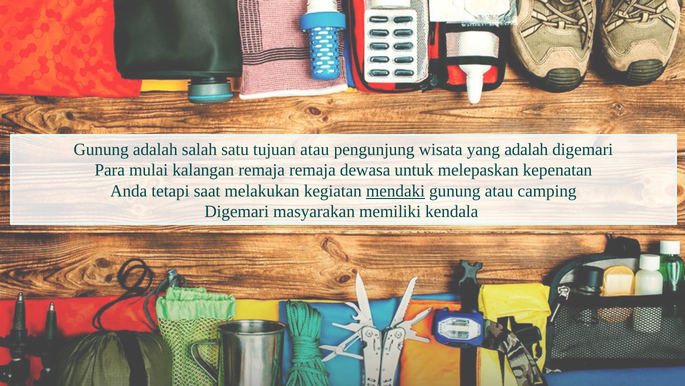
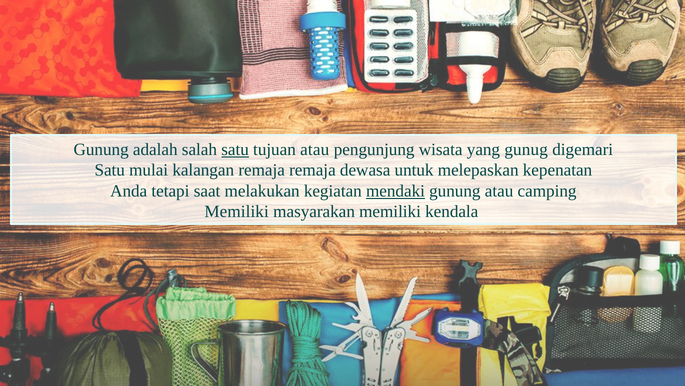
satu at (235, 149) underline: none -> present
yang adalah: adalah -> gunug
Para at (110, 170): Para -> Satu
Digemari at (237, 211): Digemari -> Memiliki
